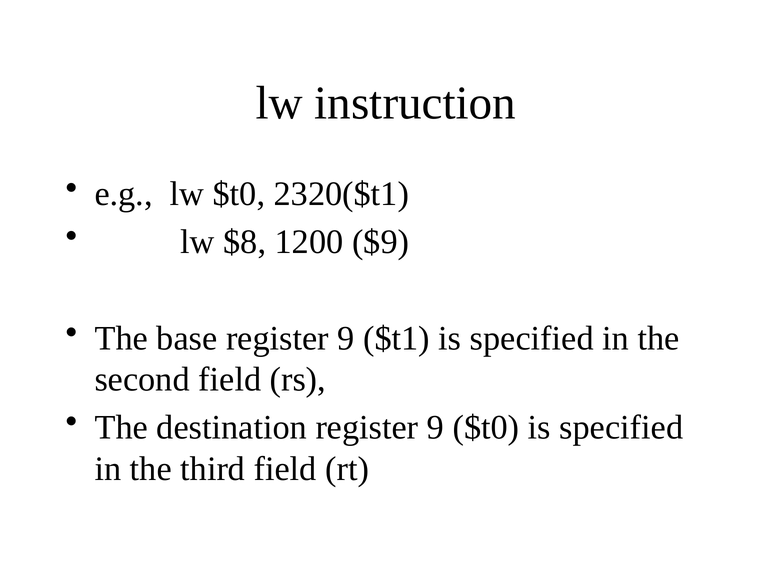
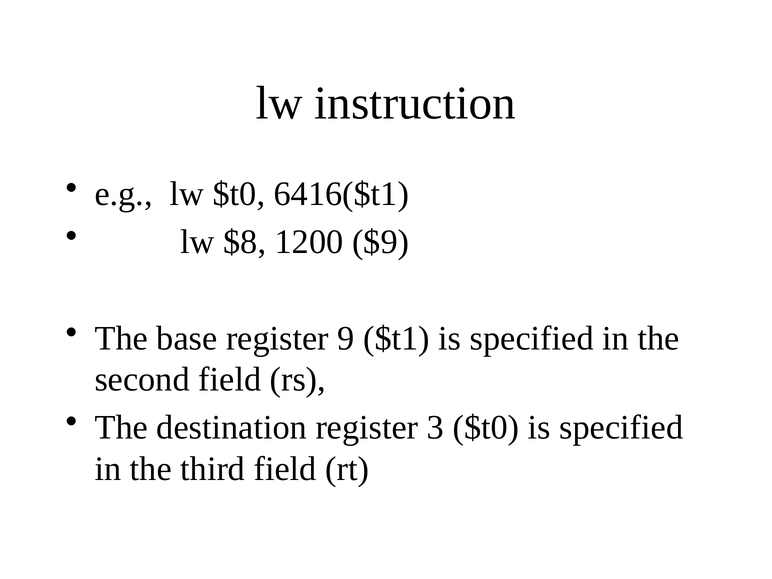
2320($t1: 2320($t1 -> 6416($t1
destination register 9: 9 -> 3
